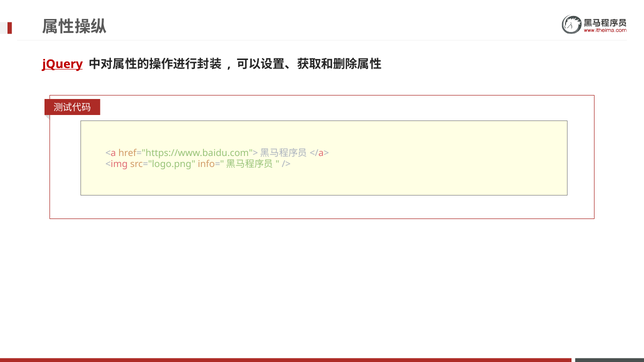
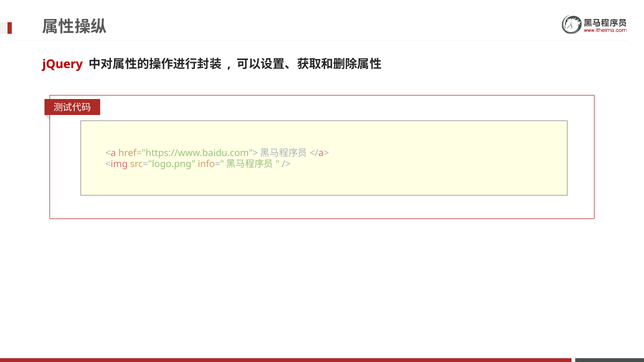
jQuery underline: present -> none
